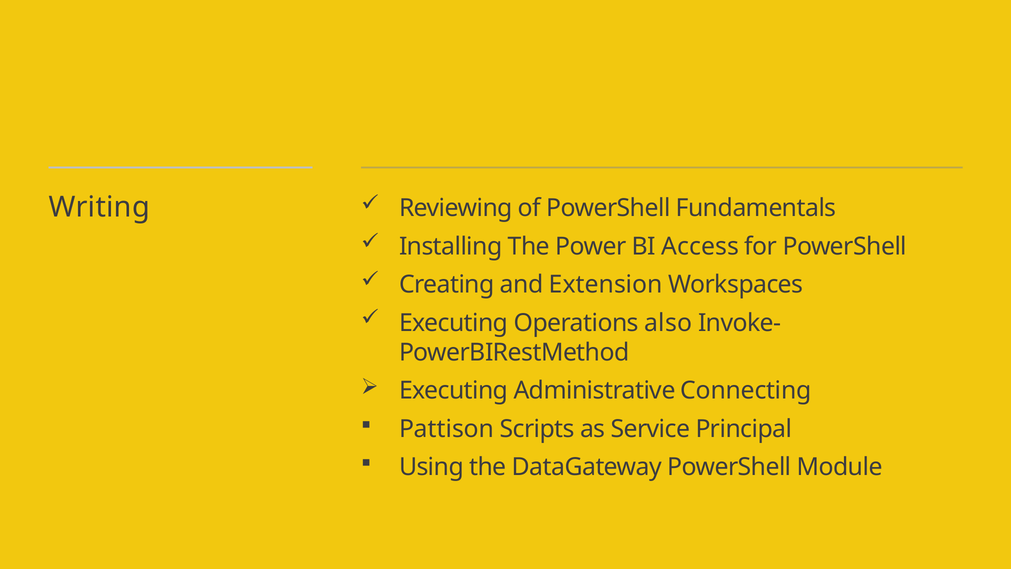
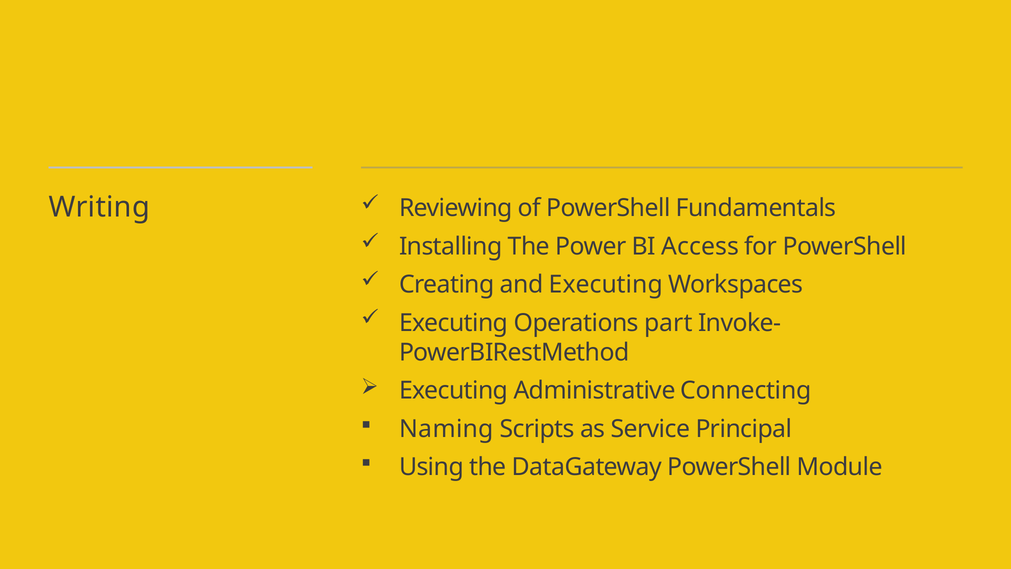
and Extension: Extension -> Executing
also: also -> part
Pattison: Pattison -> Naming
